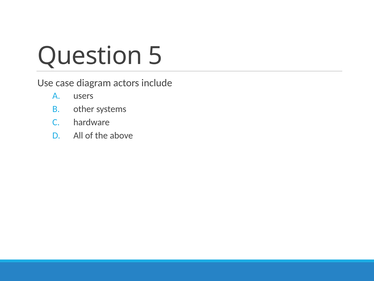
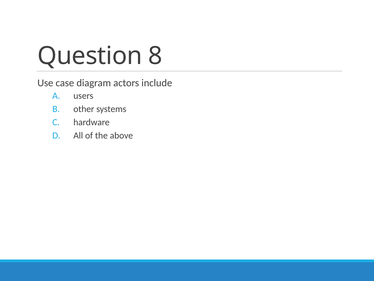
5: 5 -> 8
